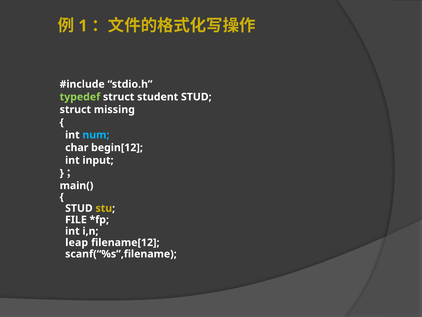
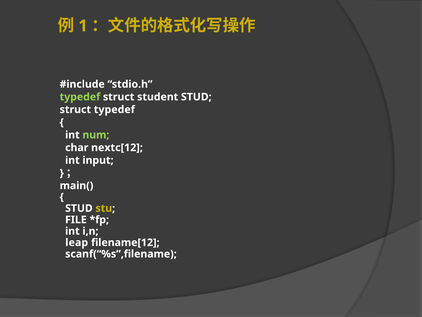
struct missing: missing -> typedef
num colour: light blue -> light green
begin[12: begin[12 -> nextc[12
